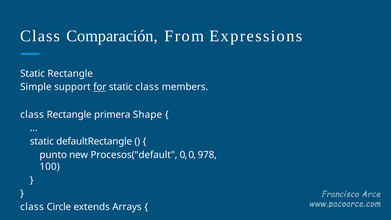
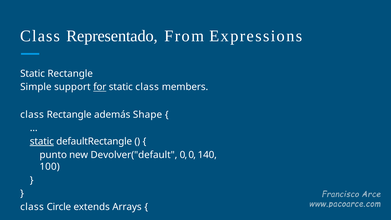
Comparación: Comparación -> Representado
primera: primera -> además
static at (42, 141) underline: none -> present
Procesos("default: Procesos("default -> Devolver("default
978: 978 -> 140
